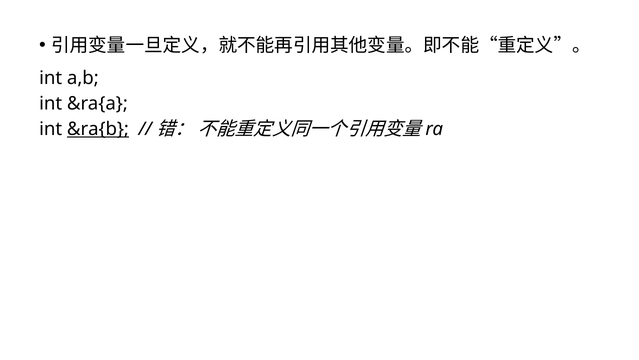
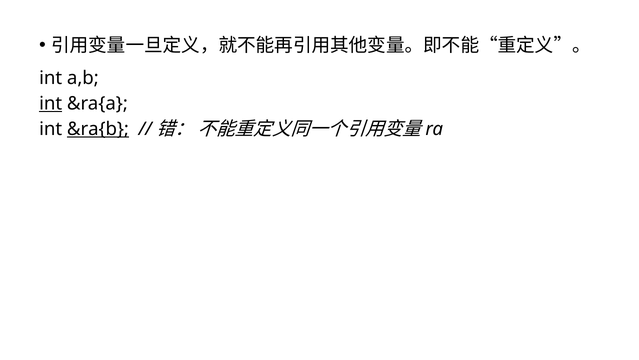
int at (51, 103) underline: none -> present
